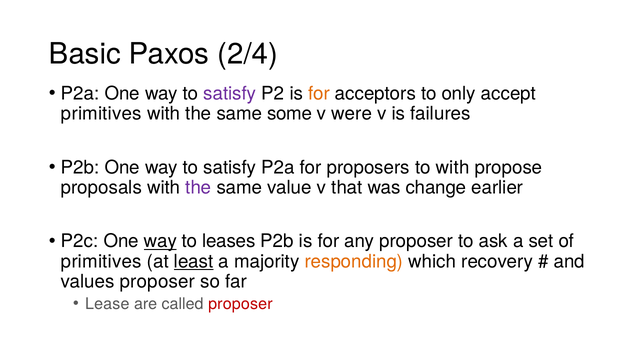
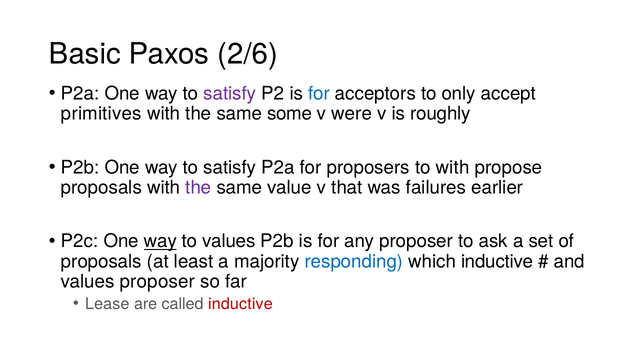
2/4: 2/4 -> 2/6
for at (319, 94) colour: orange -> blue
failures: failures -> roughly
change: change -> failures
to leases: leases -> values
primitives at (101, 262): primitives -> proposals
least underline: present -> none
responding colour: orange -> blue
which recovery: recovery -> inductive
called proposer: proposer -> inductive
